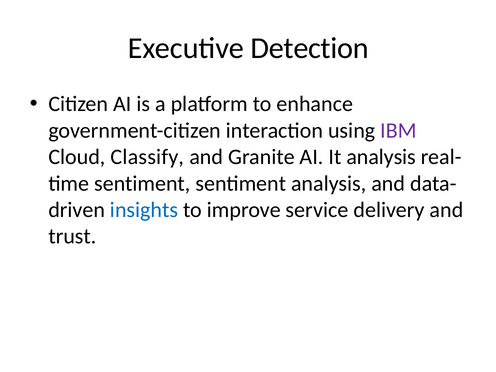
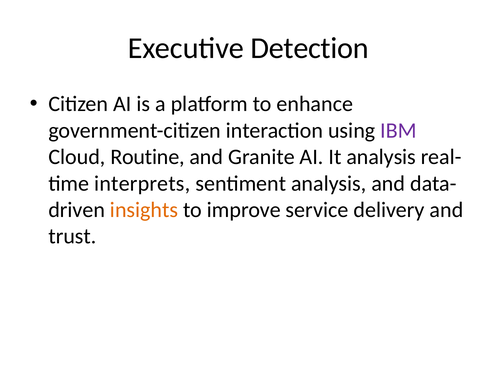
Classify: Classify -> Routine
sentiment at (142, 183): sentiment -> interprets
insights colour: blue -> orange
